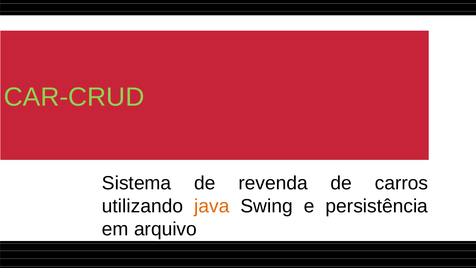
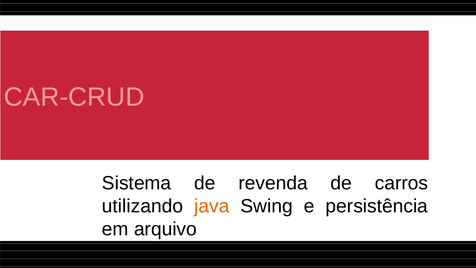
CAR-CRUD colour: light green -> pink
